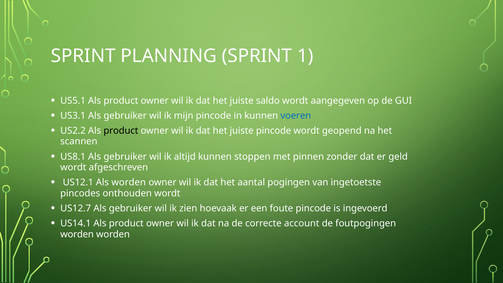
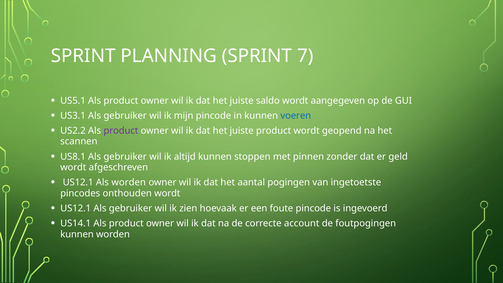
1: 1 -> 7
product at (121, 131) colour: black -> purple
juiste pincode: pincode -> product
US12.7 at (76, 208): US12.7 -> US12.1
worden at (77, 234): worden -> kunnen
